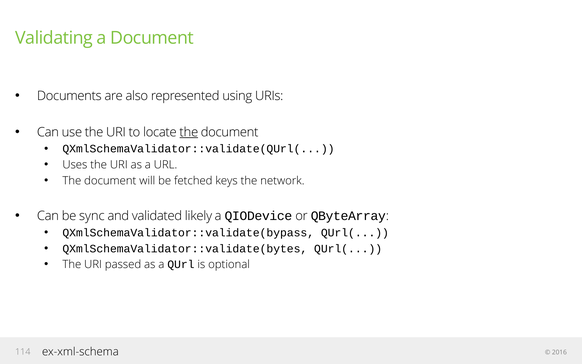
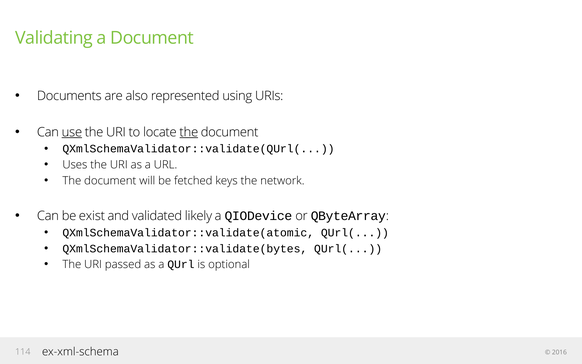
use underline: none -> present
sync: sync -> exist
QXmlSchemaValidator::validate(bypass: QXmlSchemaValidator::validate(bypass -> QXmlSchemaValidator::validate(atomic
